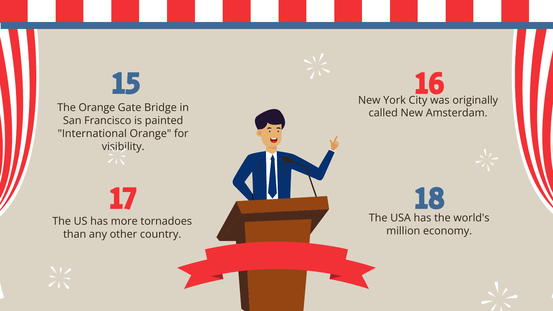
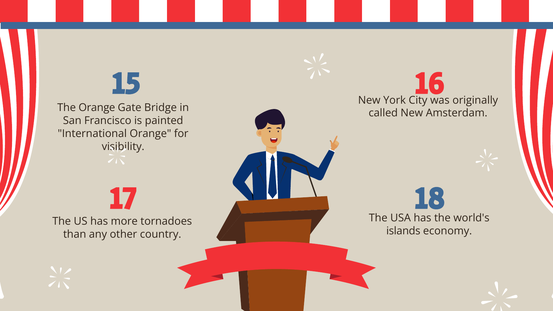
million: million -> islands
